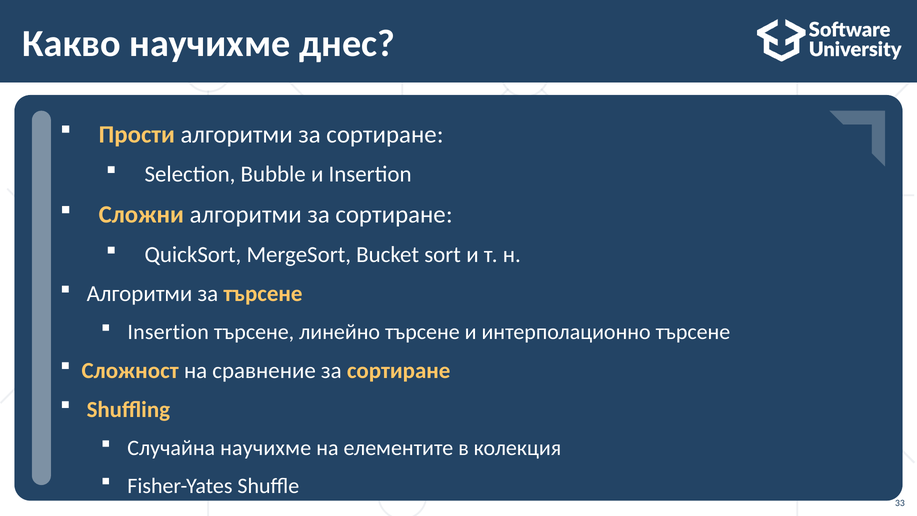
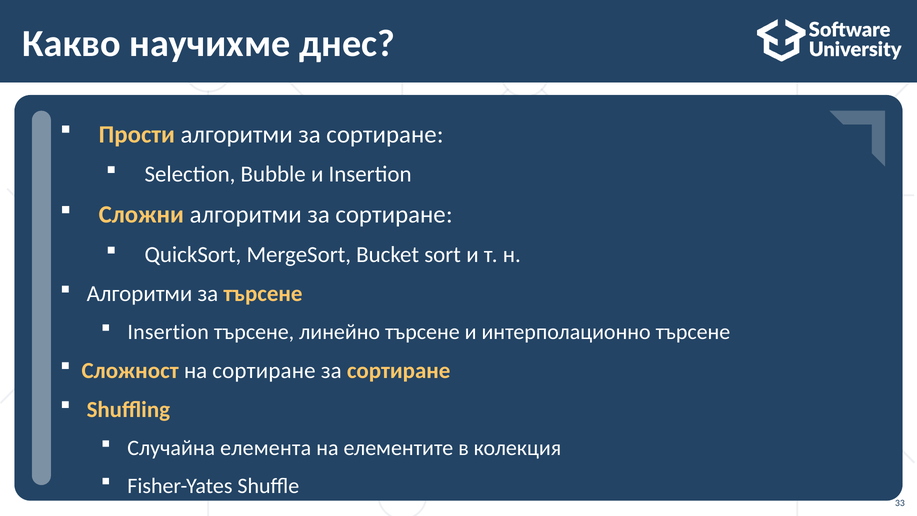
на сравнение: сравнение -> сортиране
Случайна научихме: научихме -> елемента
